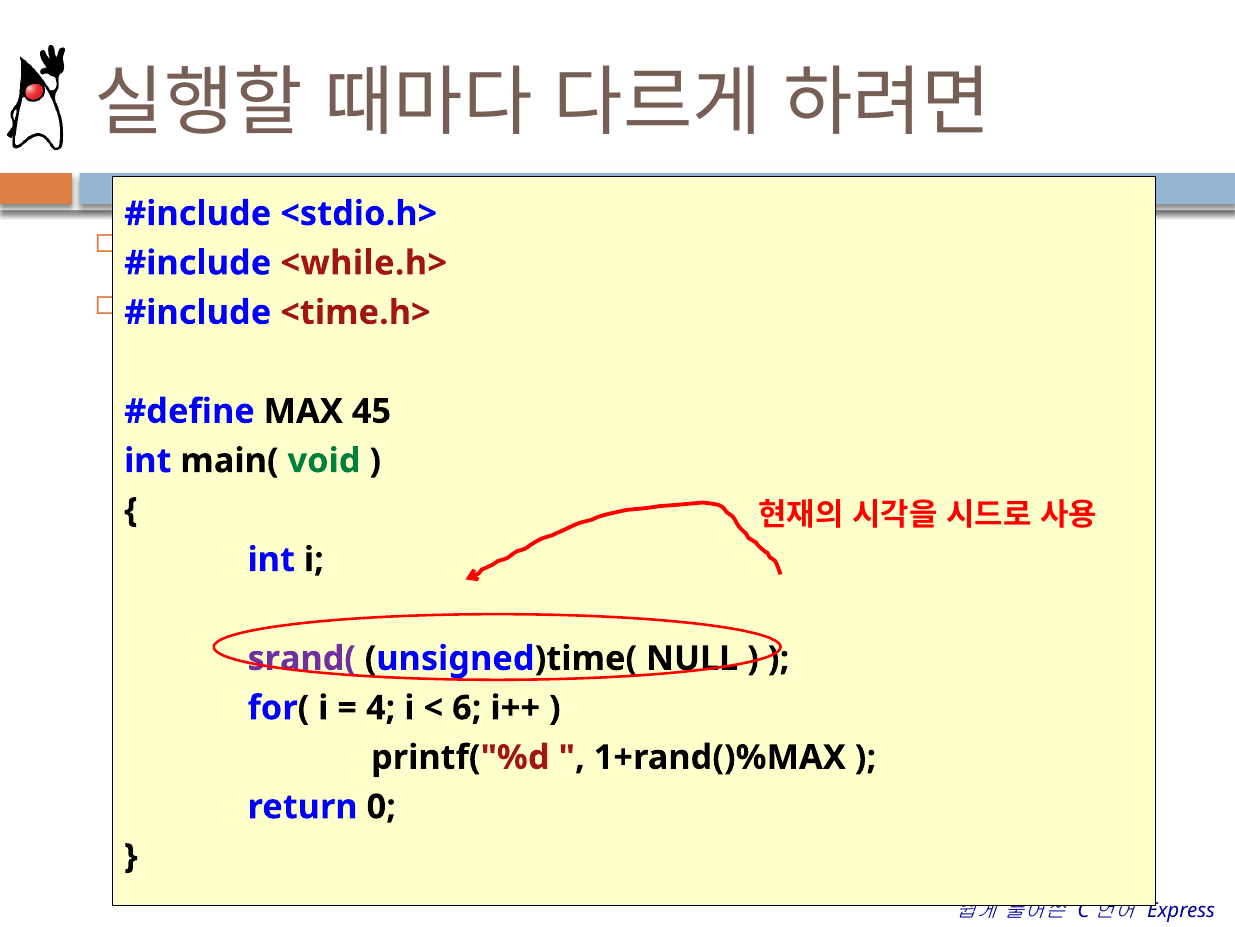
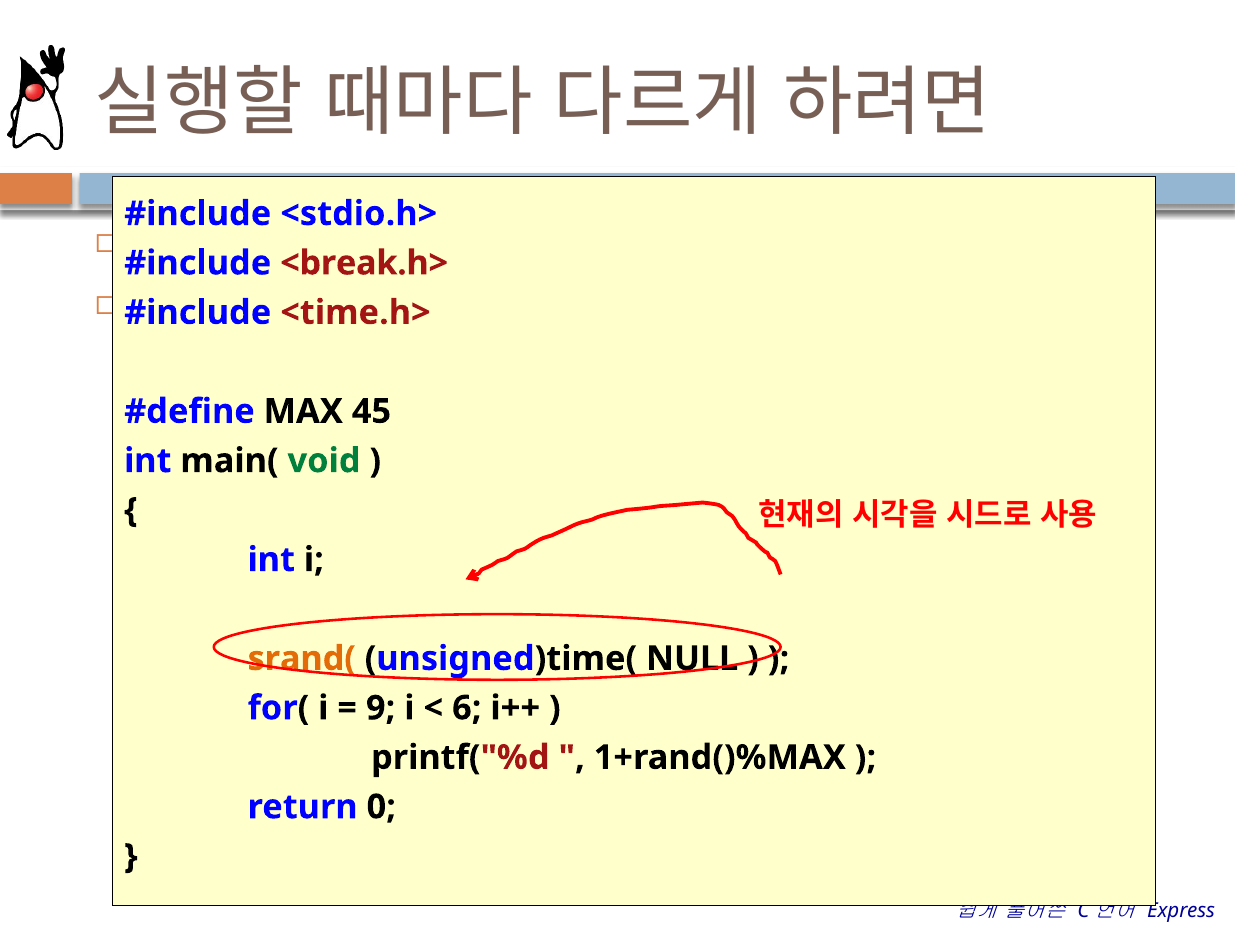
<while.h>: <while.h> -> <break.h>
srand( at (302, 658) colour: purple -> orange
4: 4 -> 9
